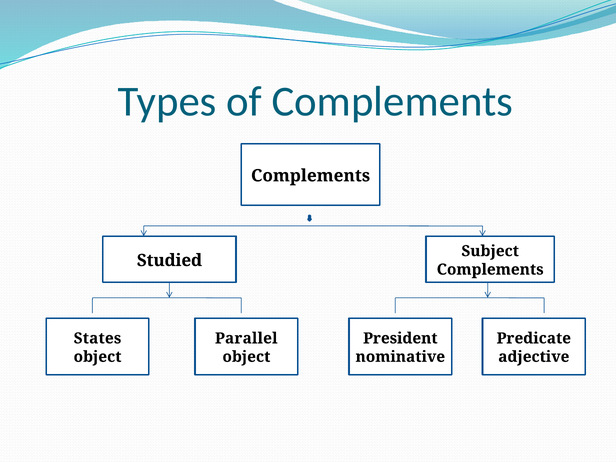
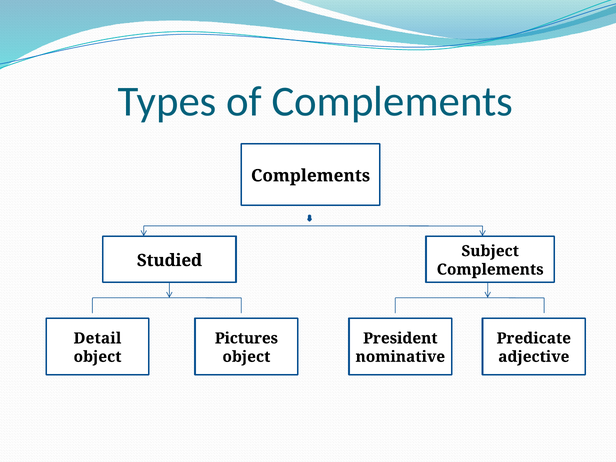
States: States -> Detail
Parallel: Parallel -> Pictures
